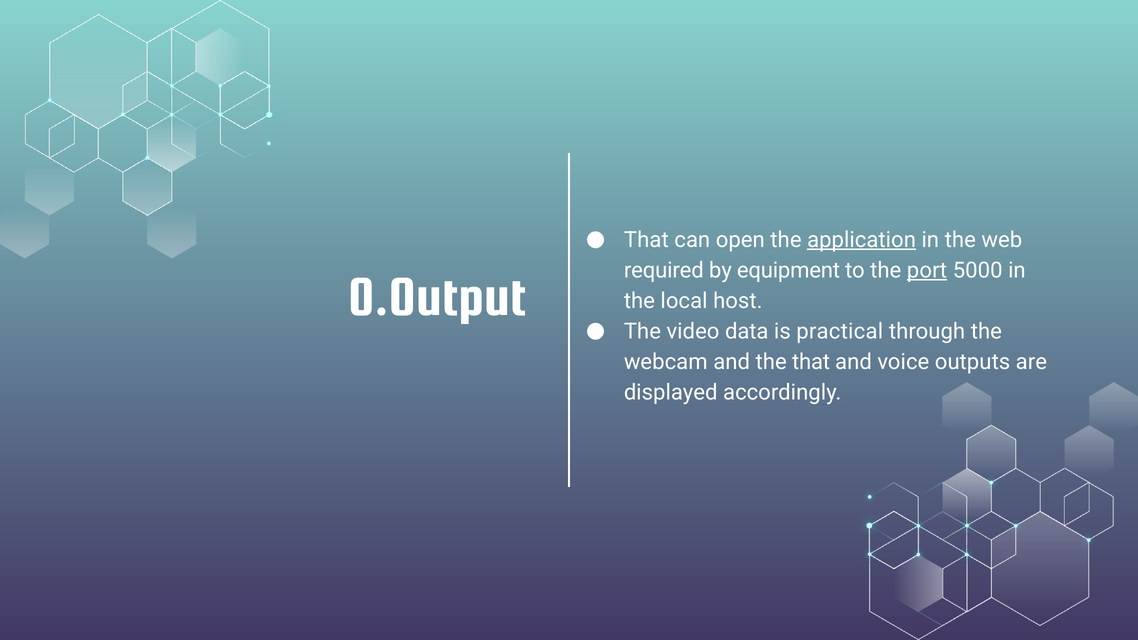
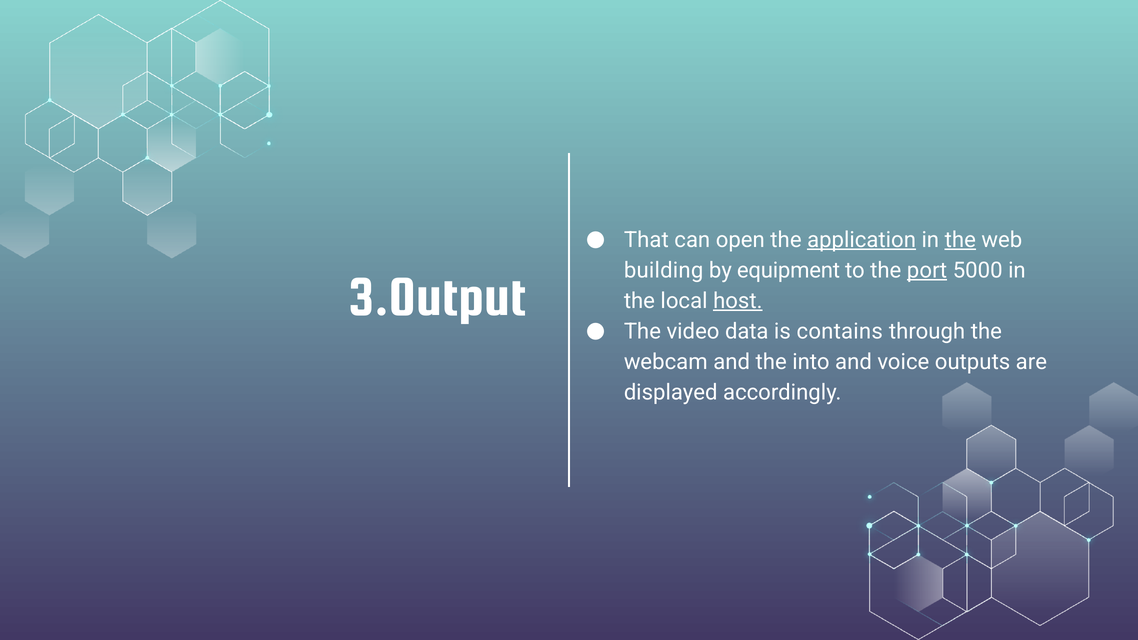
the at (960, 240) underline: none -> present
required: required -> building
0.Output: 0.Output -> 3.Output
host underline: none -> present
practical: practical -> contains
the that: that -> into
